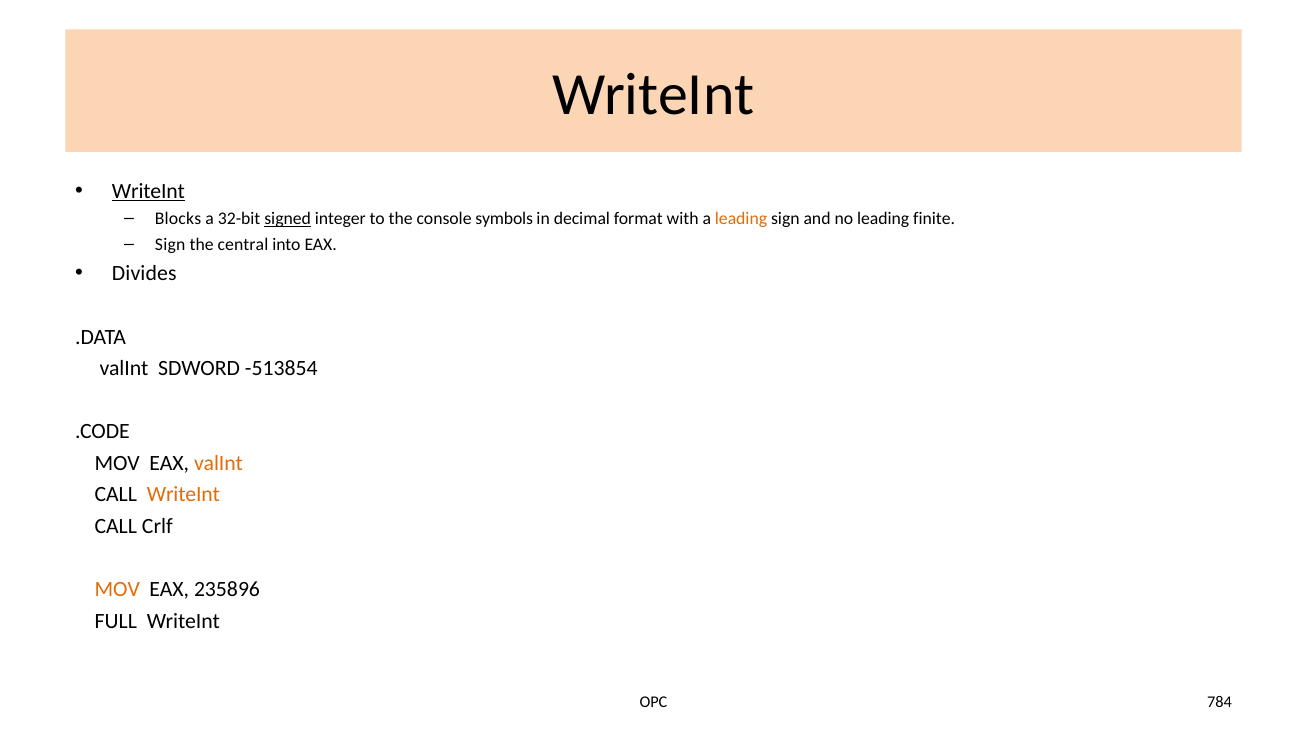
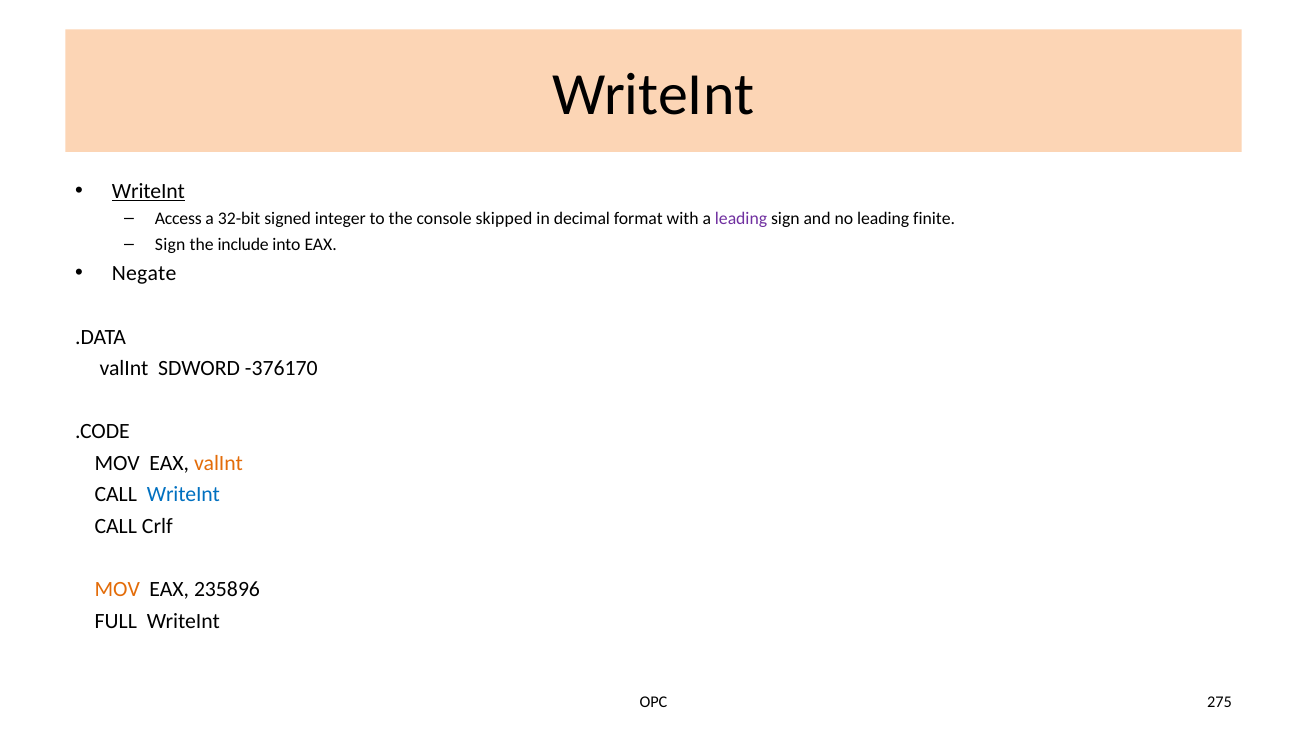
Blocks: Blocks -> Access
signed underline: present -> none
symbols: symbols -> skipped
leading at (741, 219) colour: orange -> purple
central: central -> include
Divides: Divides -> Negate
-513854: -513854 -> -376170
WriteInt at (183, 495) colour: orange -> blue
784: 784 -> 275
